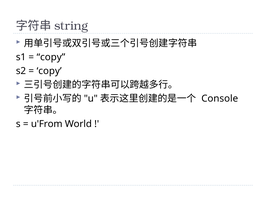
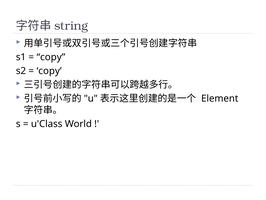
Console: Console -> Element
u'From: u'From -> u'Class
